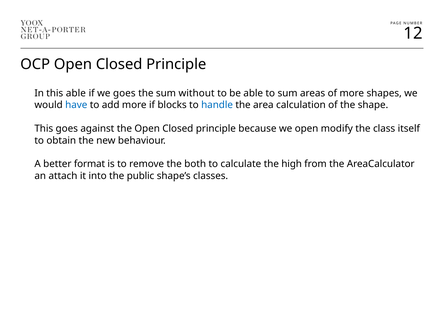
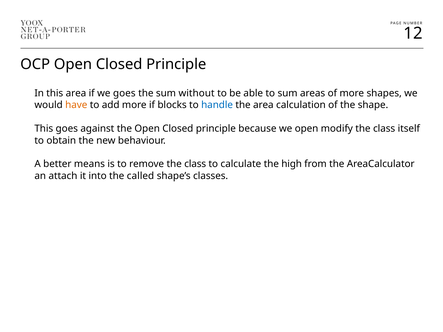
this able: able -> area
have colour: blue -> orange
format: format -> means
remove the both: both -> class
public: public -> called
